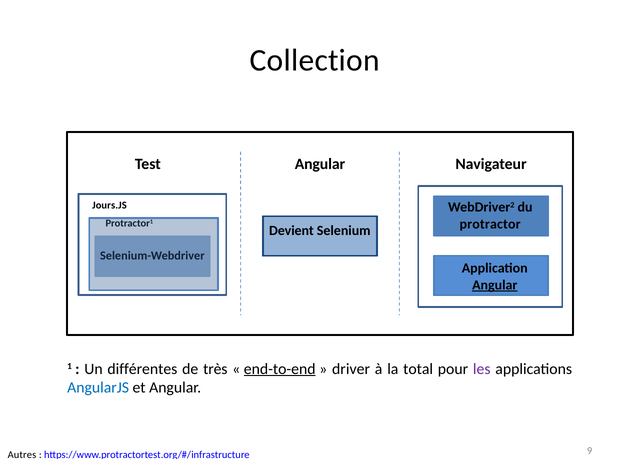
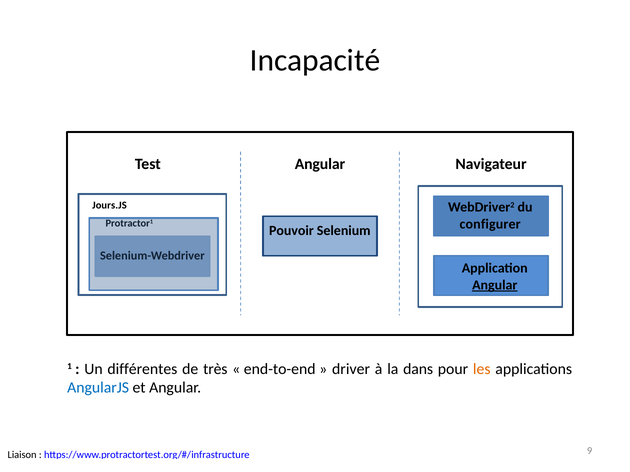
Collection: Collection -> Incapacité
protractor: protractor -> configurer
Devient: Devient -> Pouvoir
end-to-end underline: present -> none
total: total -> dans
les colour: purple -> orange
Autres: Autres -> Liaison
